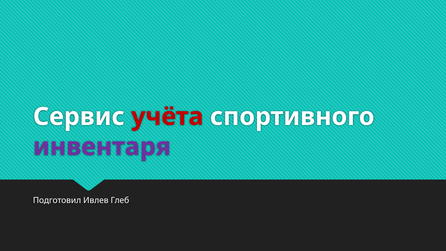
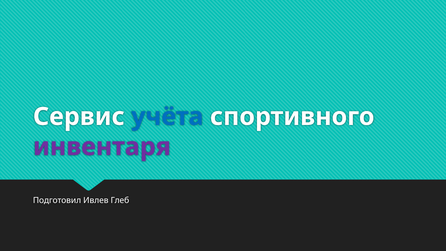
учёта colour: red -> blue
